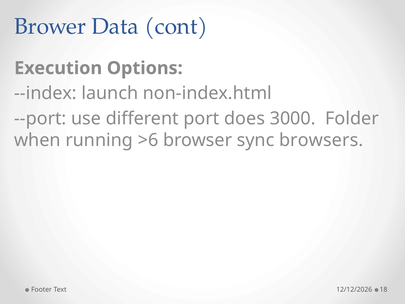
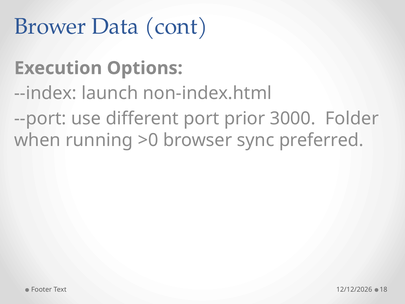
does: does -> prior
>6: >6 -> >0
browsers: browsers -> preferred
